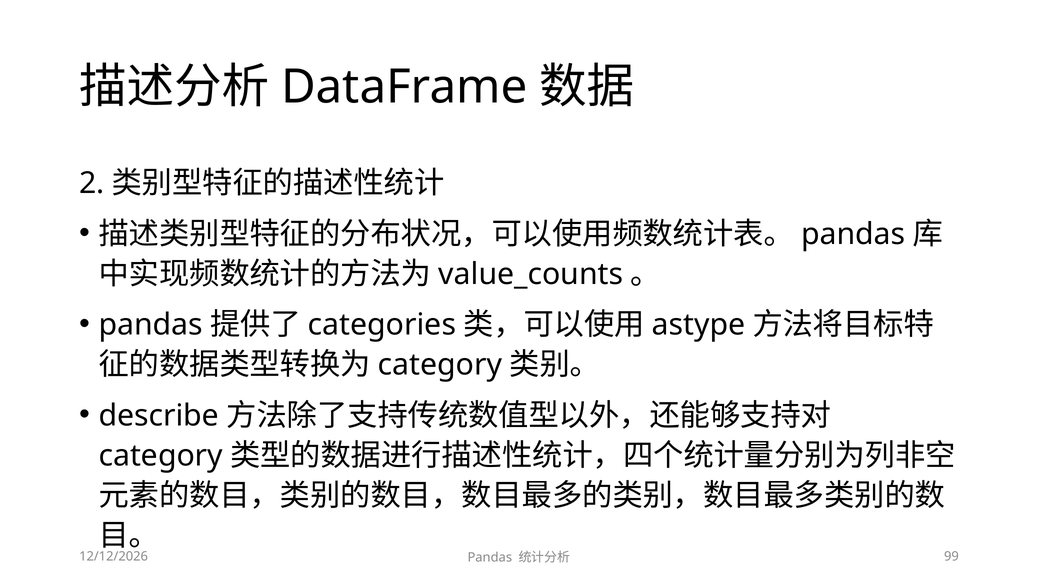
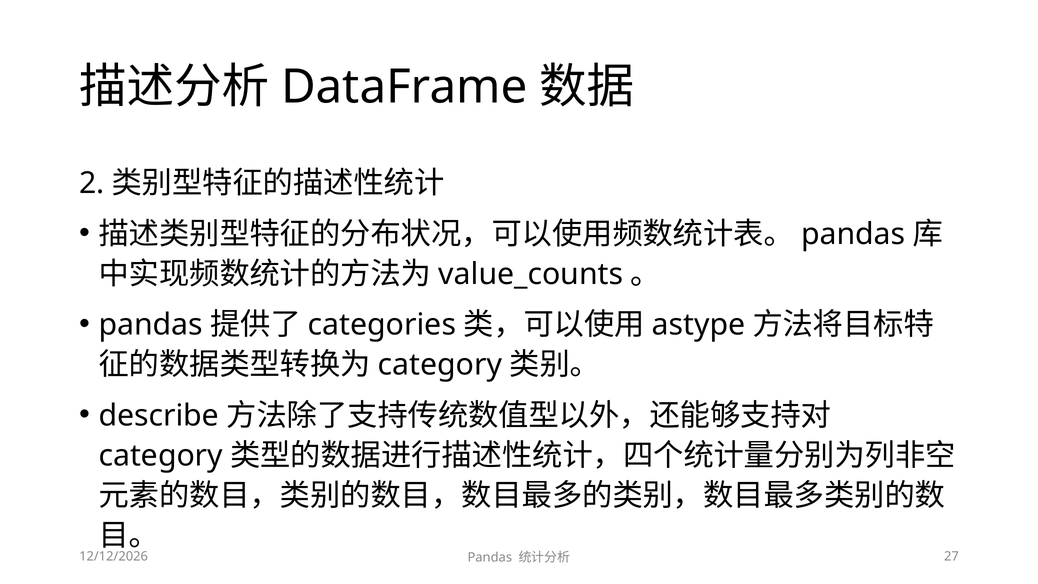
99: 99 -> 27
